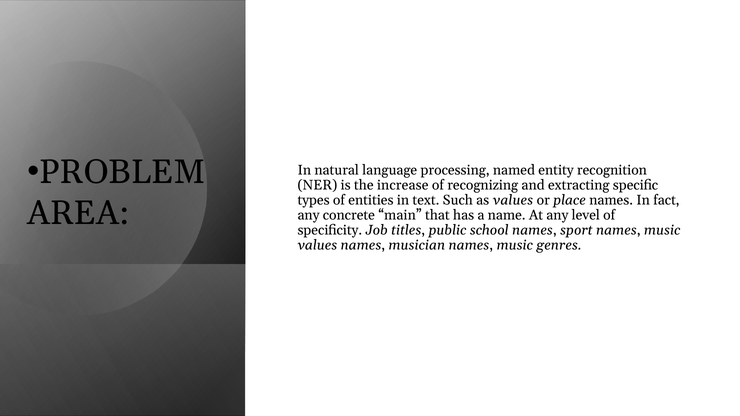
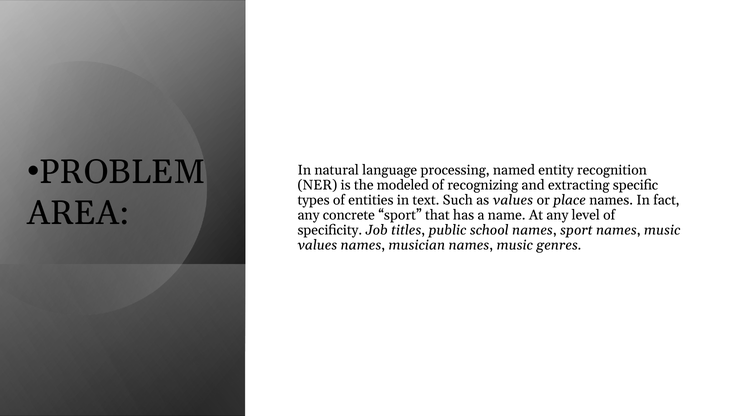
increase: increase -> modeled
concrete main: main -> sport
